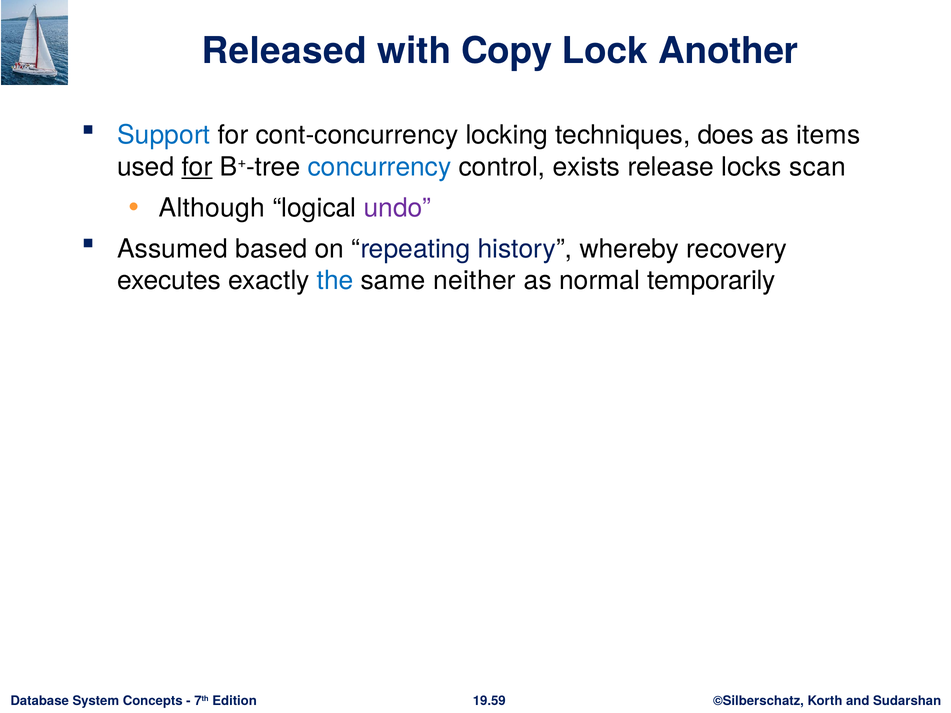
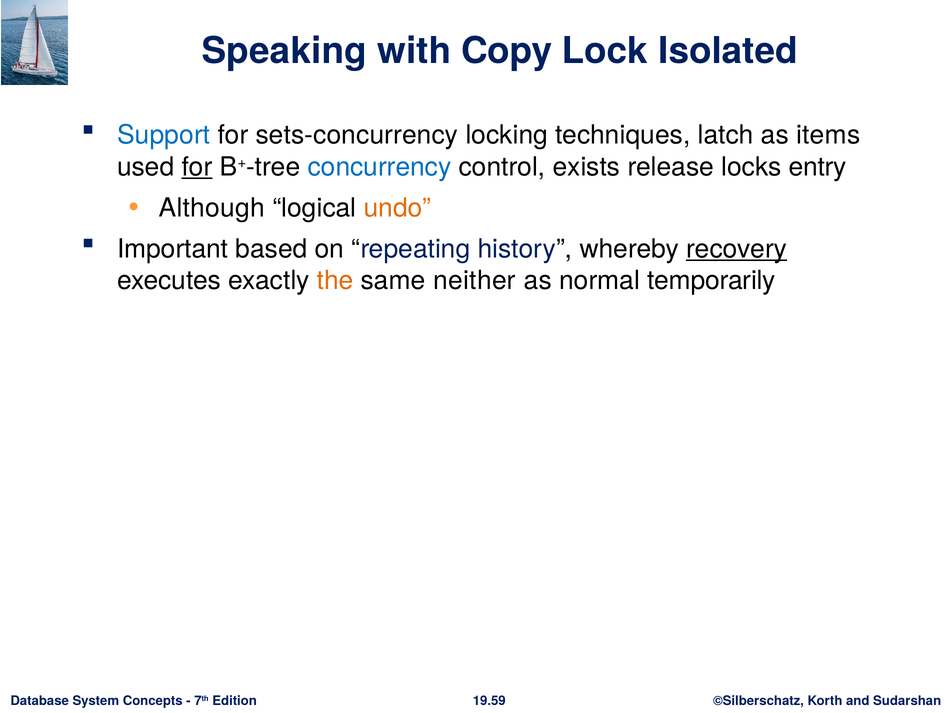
Released: Released -> Speaking
Another: Another -> Isolated
cont-concurrency: cont-concurrency -> sets-concurrency
does: does -> latch
scan: scan -> entry
undo colour: purple -> orange
Assumed: Assumed -> Important
recovery underline: none -> present
the colour: blue -> orange
